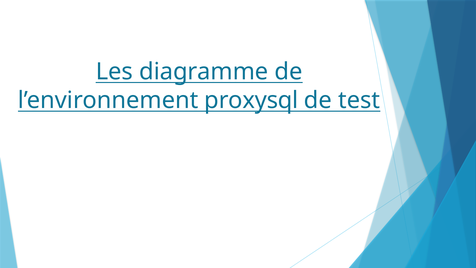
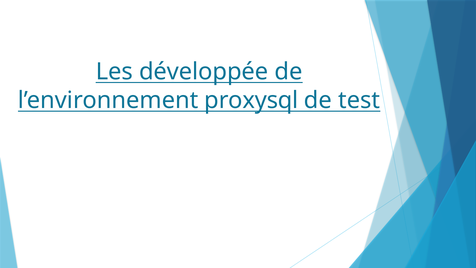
diagramme: diagramme -> développée
